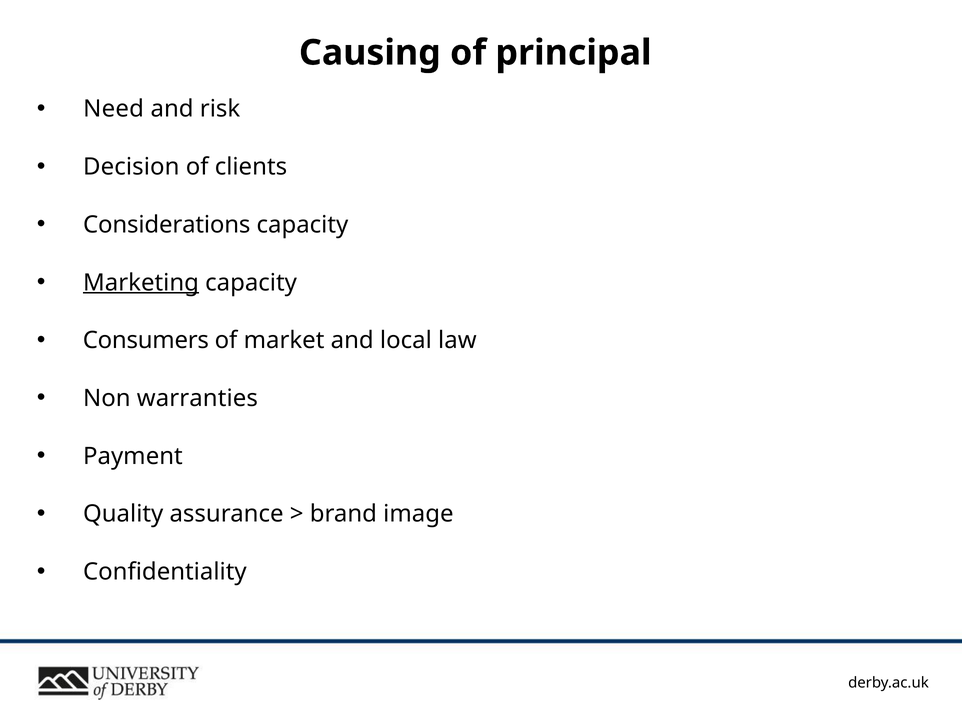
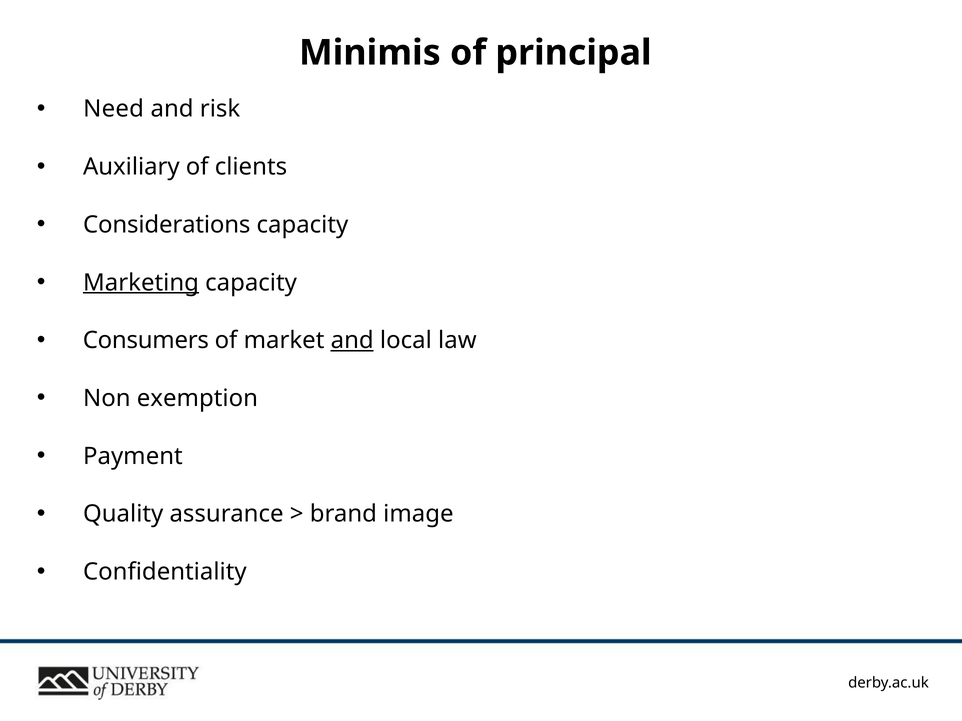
Causing: Causing -> Minimis
Decision: Decision -> Auxiliary
and at (352, 341) underline: none -> present
warranties: warranties -> exemption
